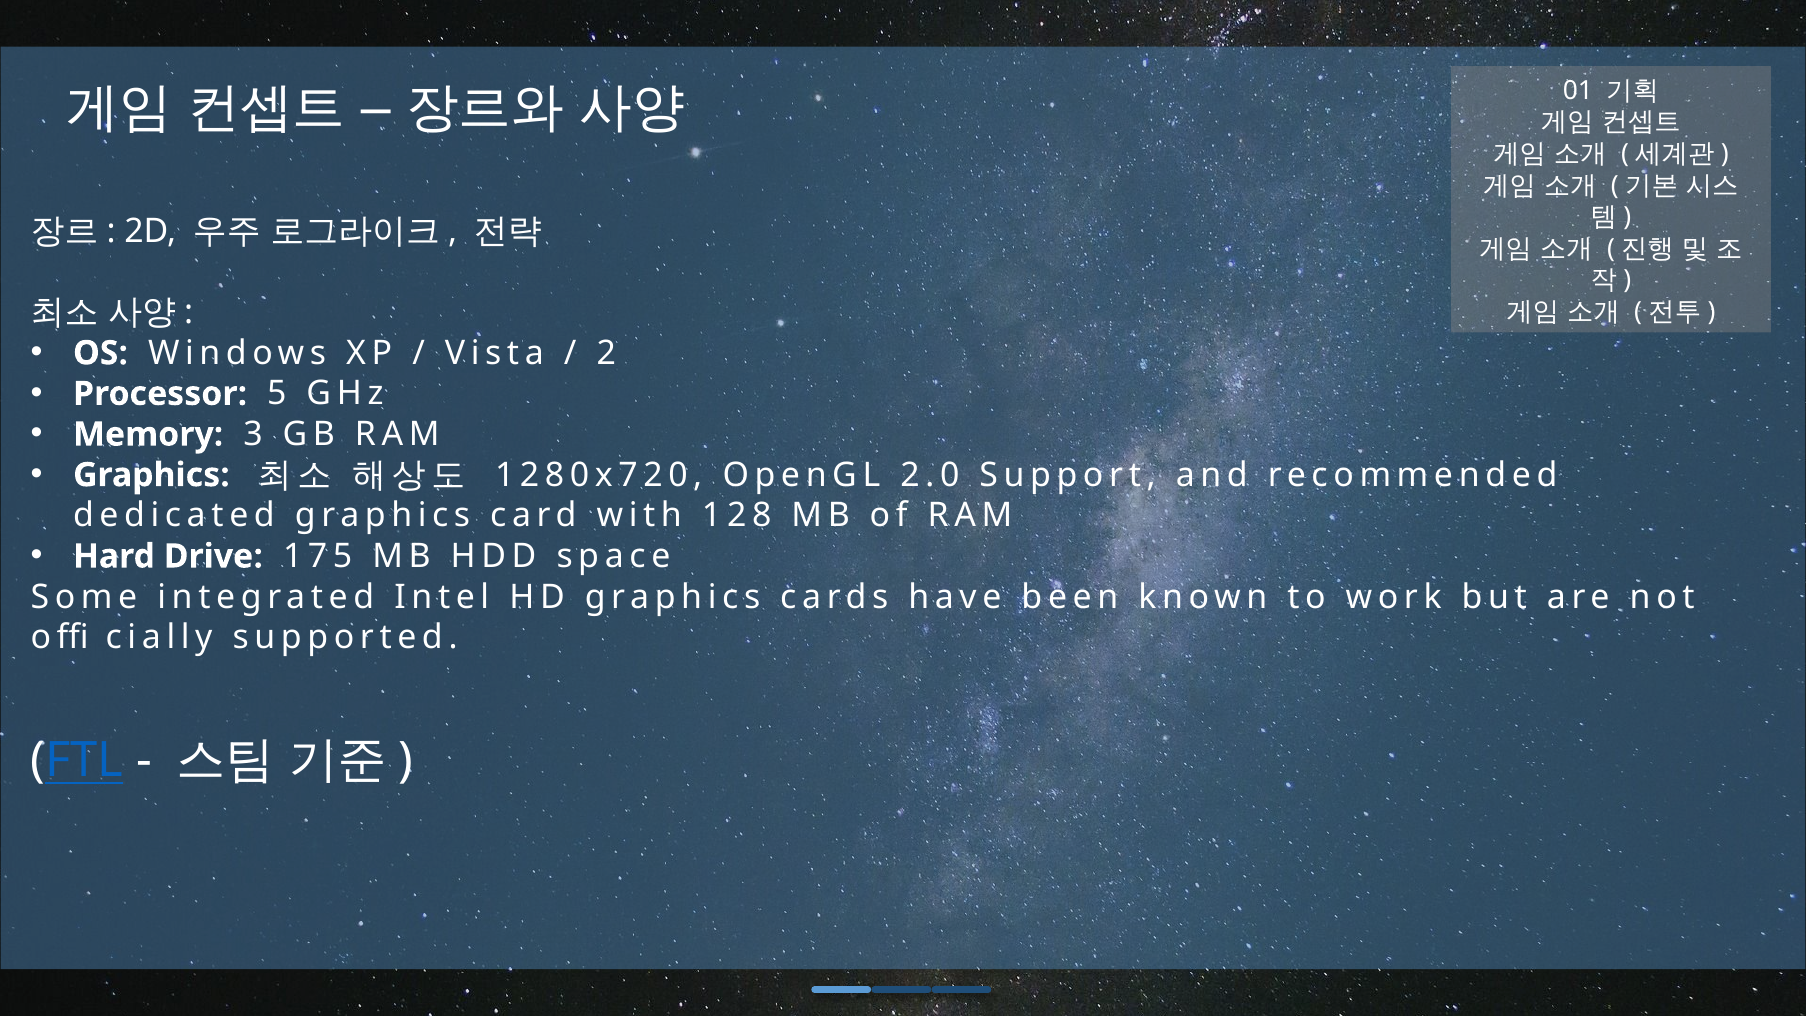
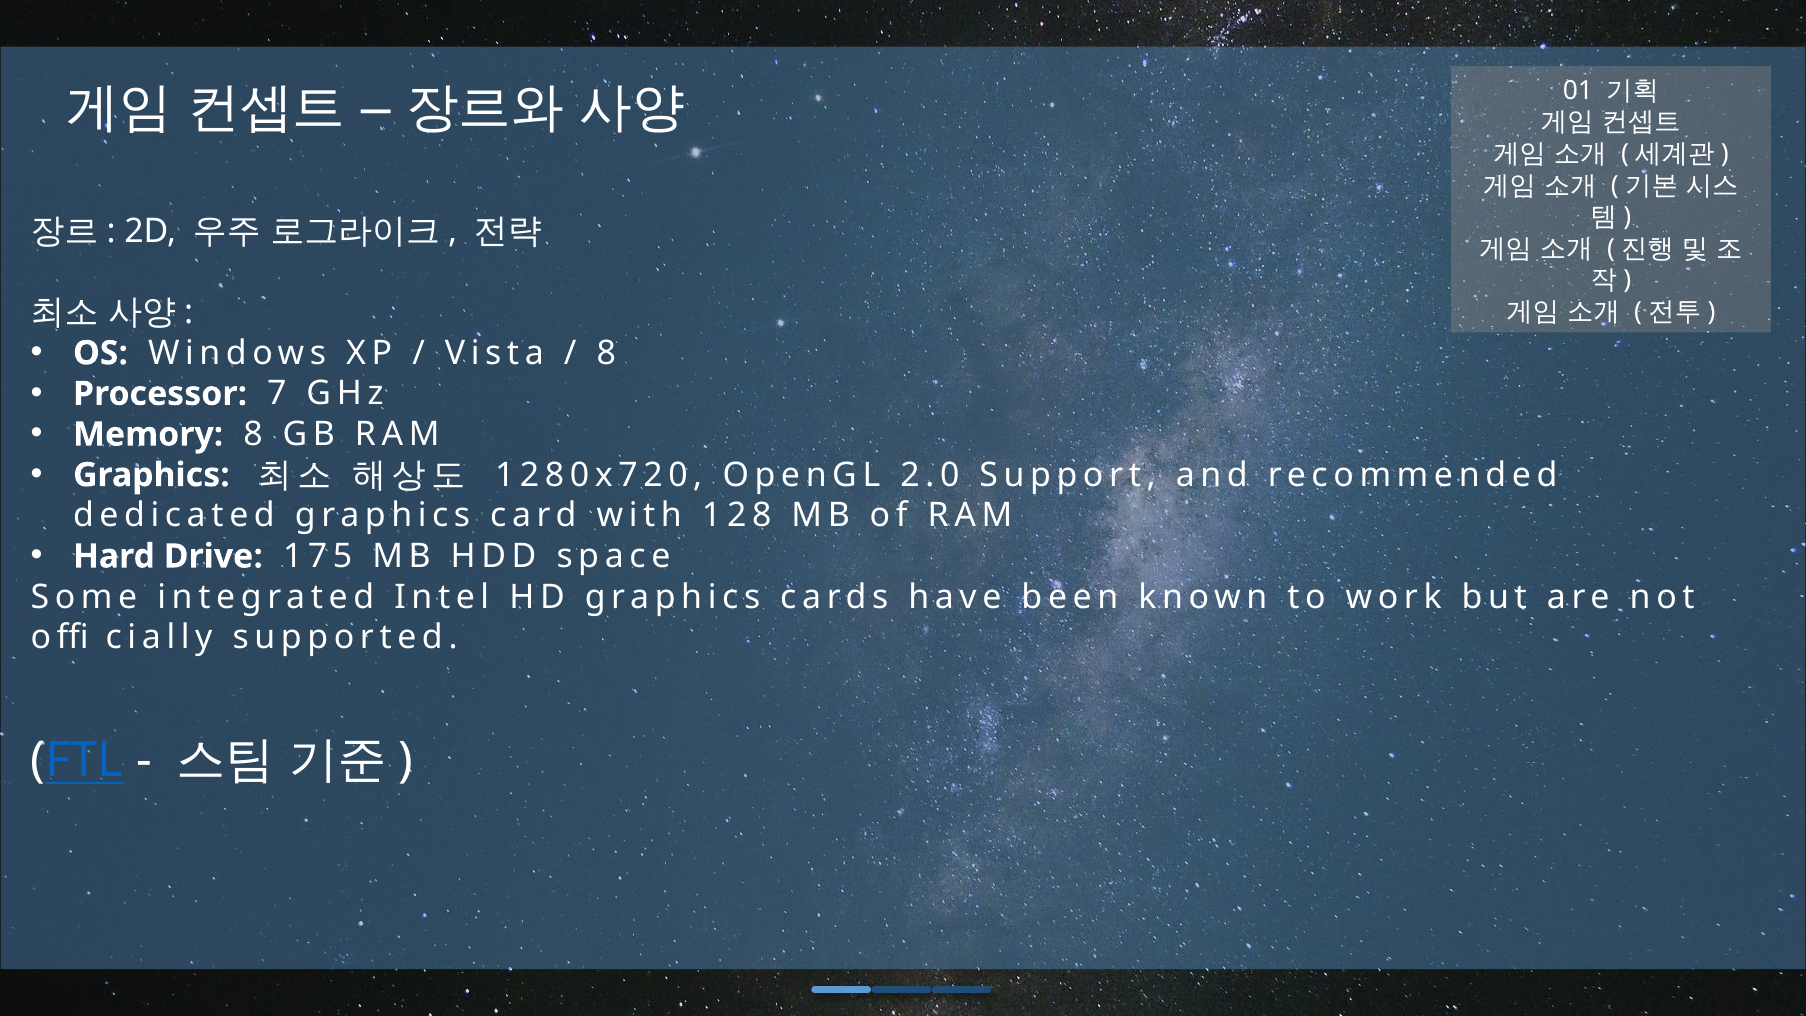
2 at (606, 353): 2 -> 8
5: 5 -> 7
Memory 3: 3 -> 8
